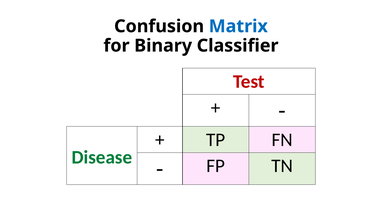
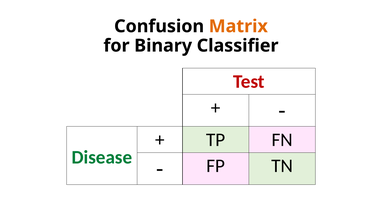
Matrix colour: blue -> orange
